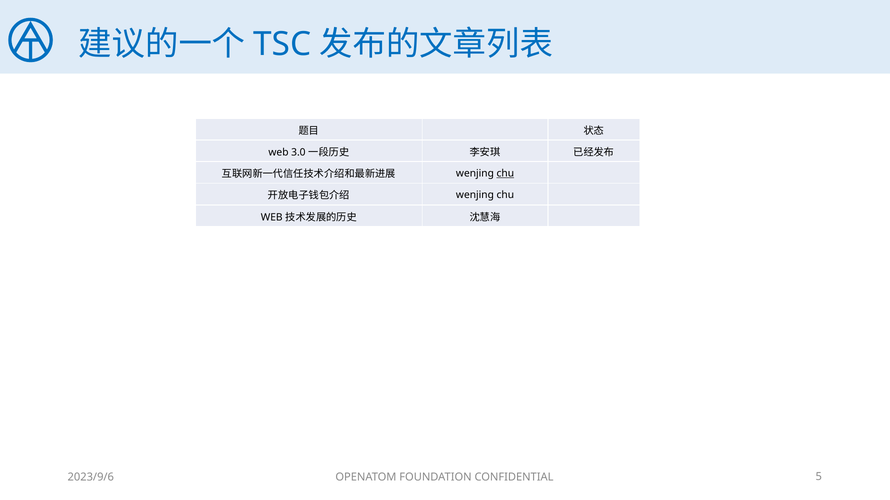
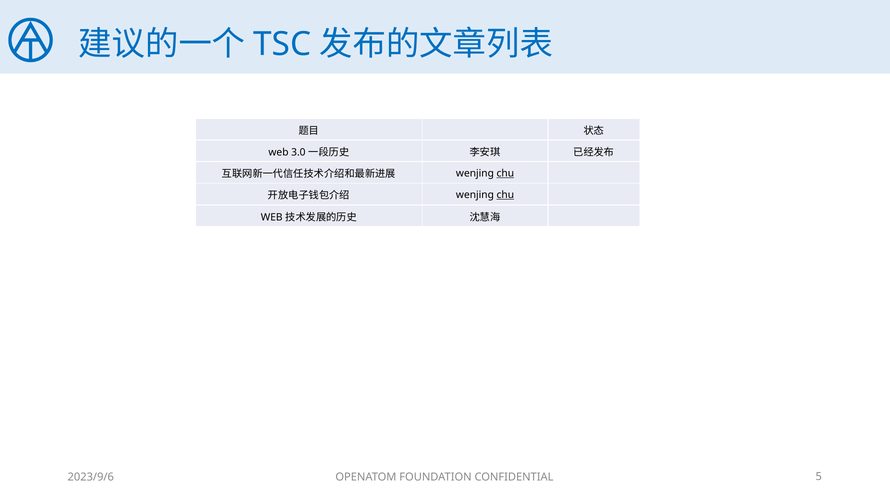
chu at (505, 195) underline: none -> present
